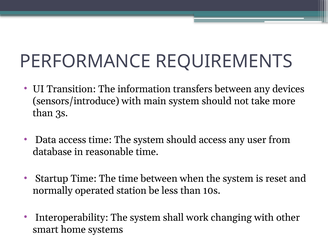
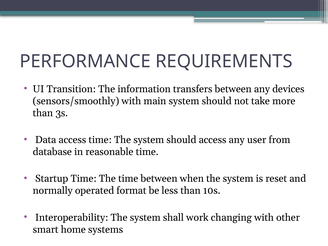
sensors/introduce: sensors/introduce -> sensors/smoothly
station: station -> format
